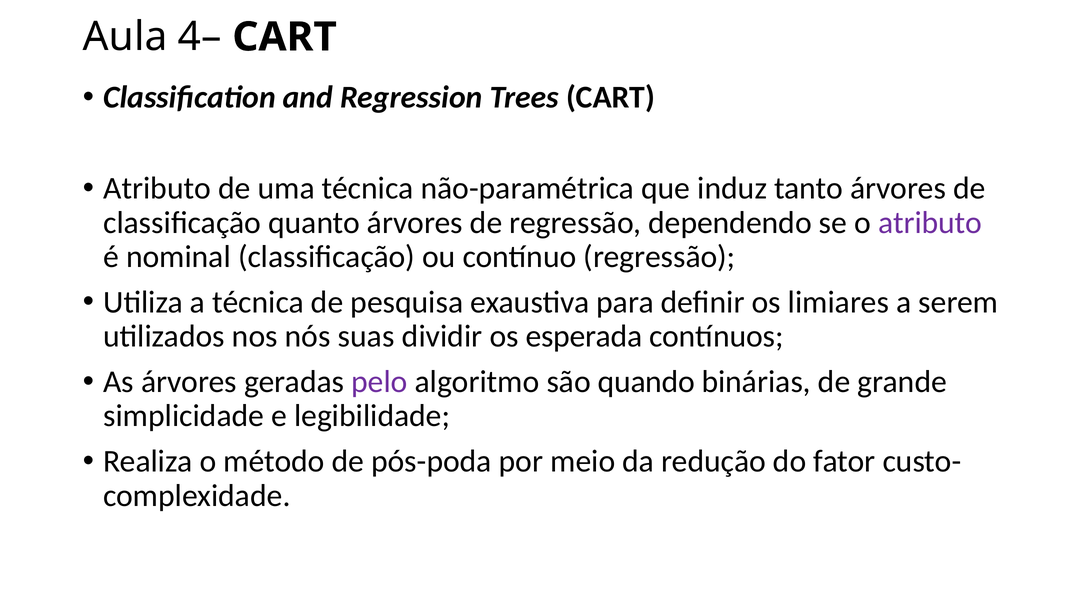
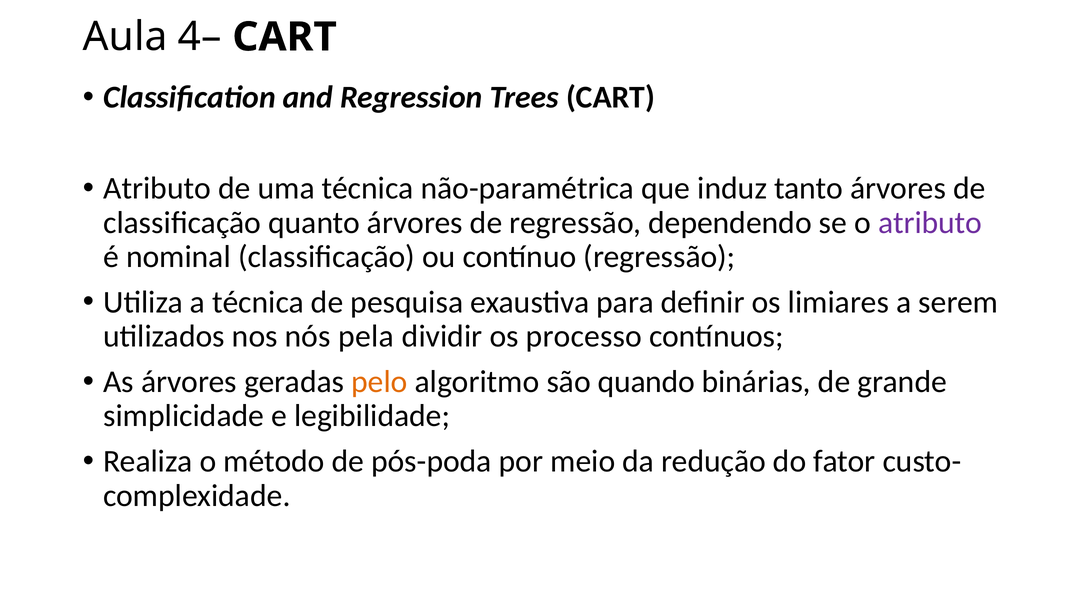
suas: suas -> pela
esperada: esperada -> processo
pelo colour: purple -> orange
